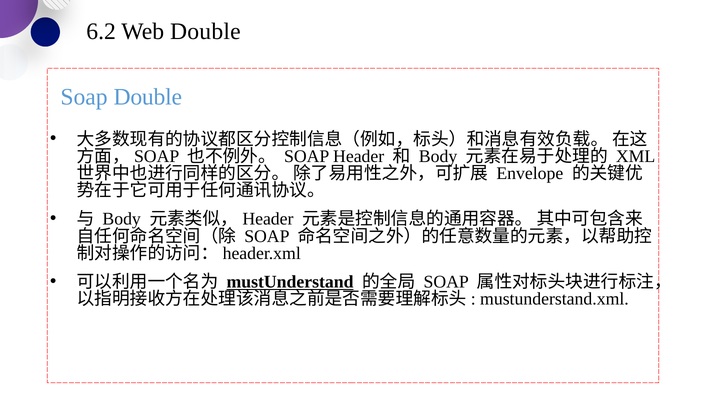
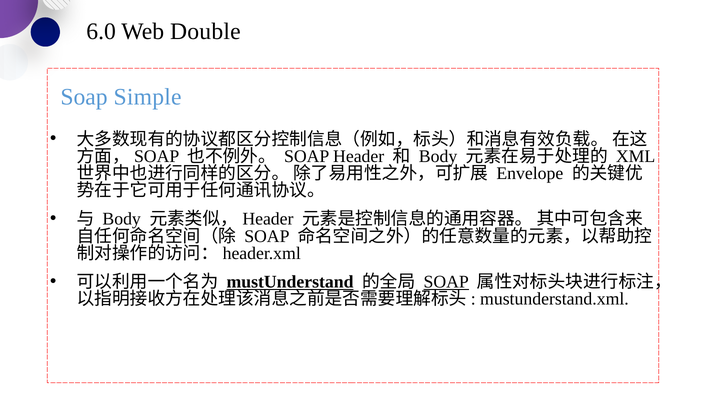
6.2: 6.2 -> 6.0
Soap Double: Double -> Simple
SOAP at (446, 282) underline: none -> present
